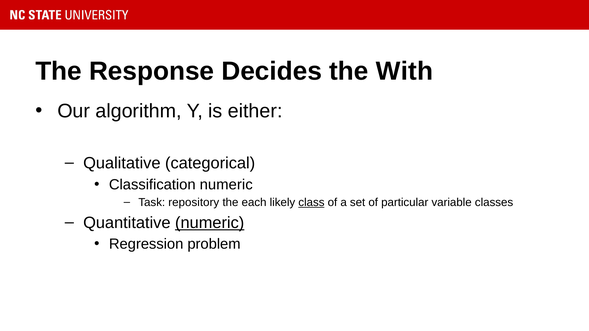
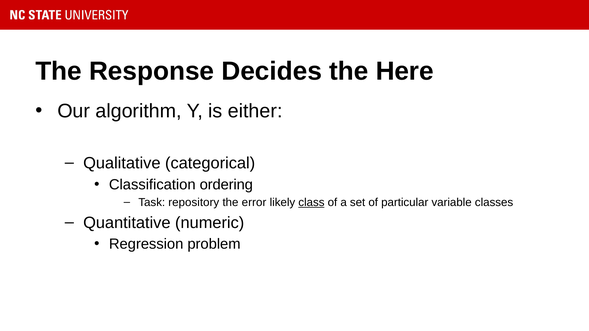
With: With -> Here
Classification numeric: numeric -> ordering
each: each -> error
numeric at (210, 223) underline: present -> none
